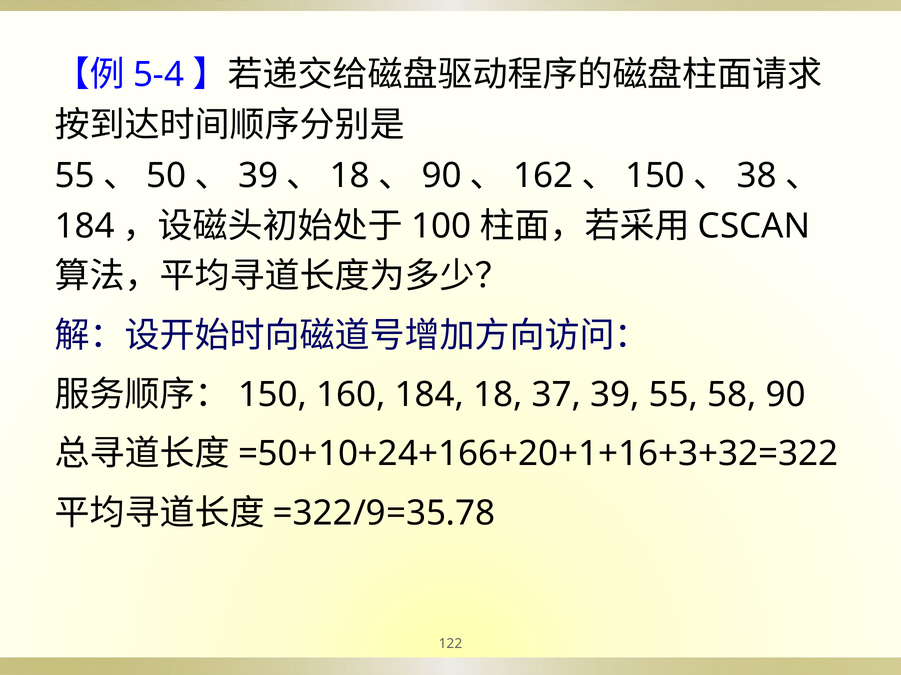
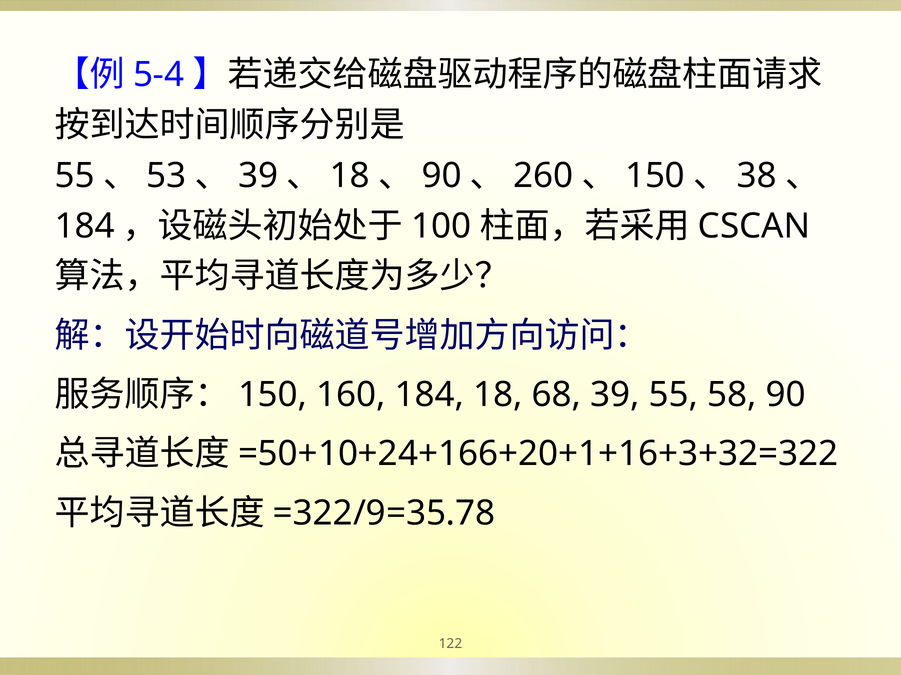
50: 50 -> 53
162: 162 -> 260
37: 37 -> 68
